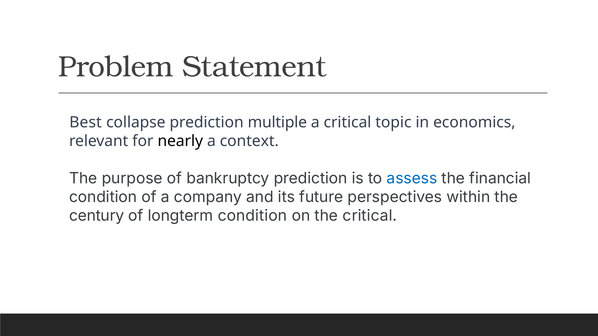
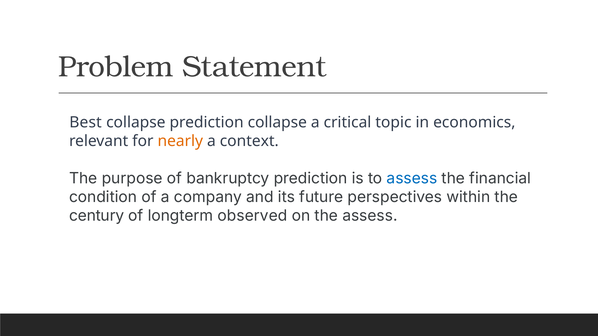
prediction multiple: multiple -> collapse
nearly colour: black -> orange
longterm condition: condition -> observed
the critical: critical -> assess
